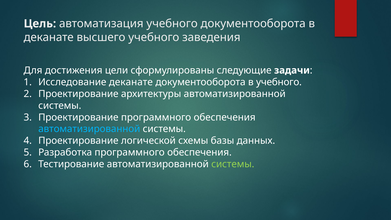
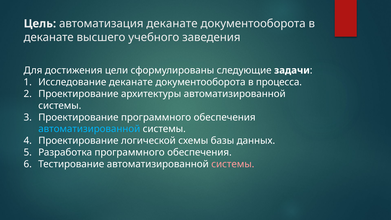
автоматизация учебного: учебного -> деканате
в учебного: учебного -> процесса
системы at (233, 164) colour: light green -> pink
